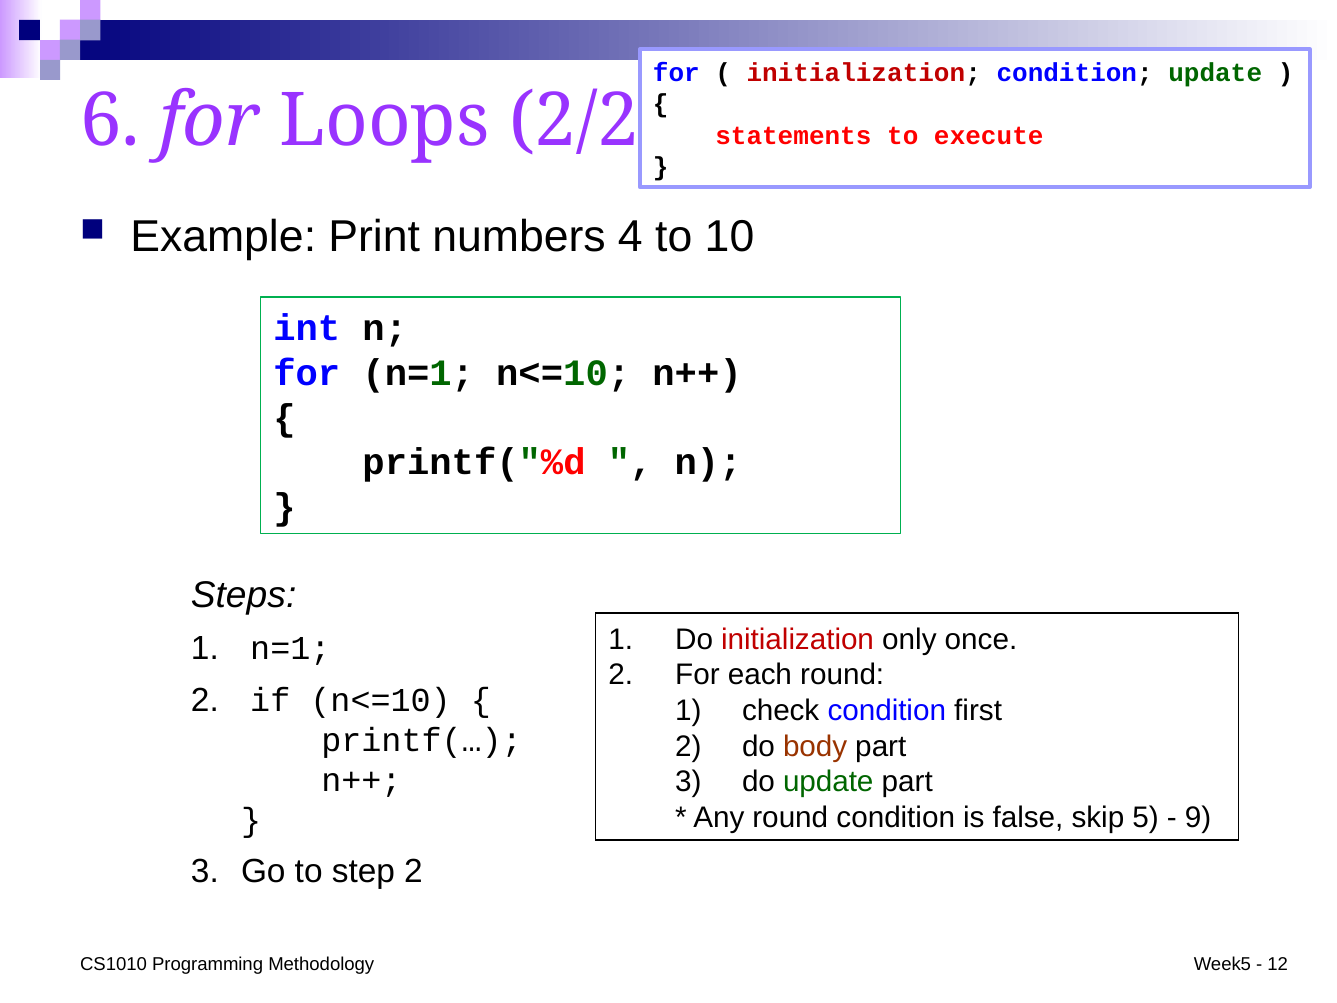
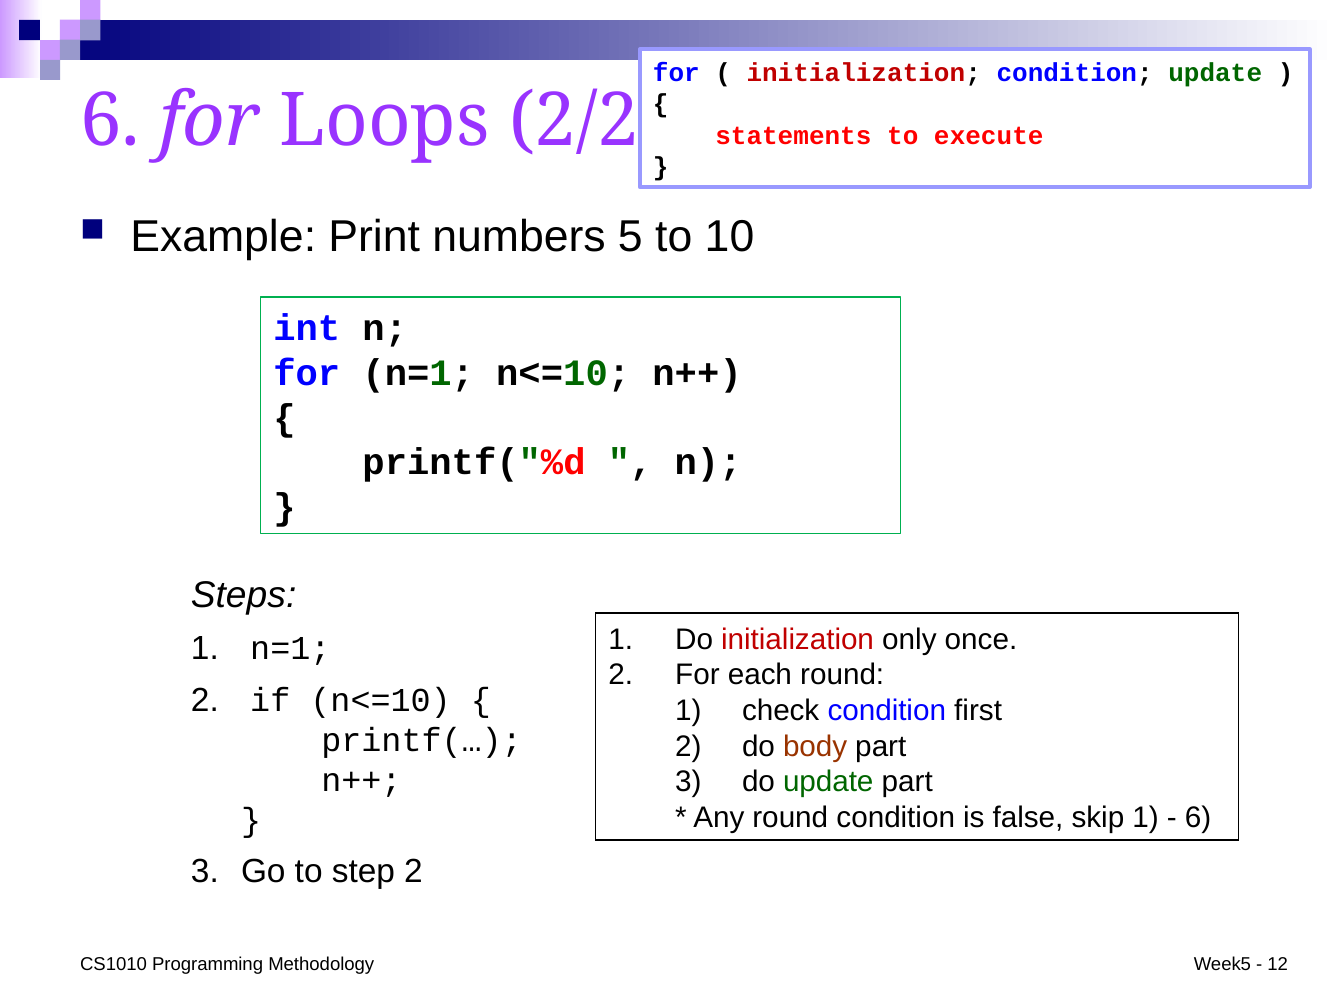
4: 4 -> 5
skip 5: 5 -> 1
9 at (1198, 817): 9 -> 6
